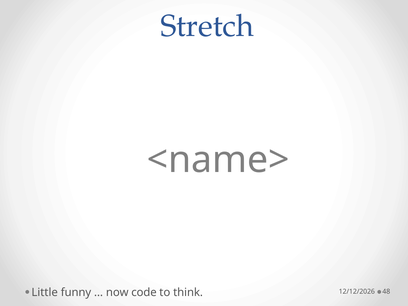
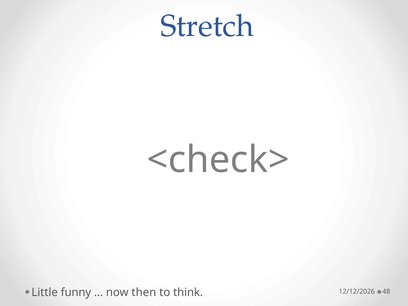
<name>: <name> -> <check>
code: code -> then
